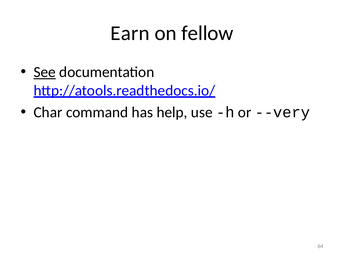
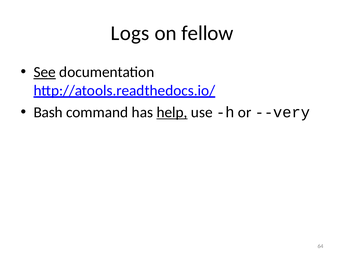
Earn: Earn -> Logs
Char: Char -> Bash
help underline: none -> present
